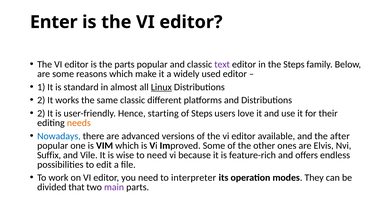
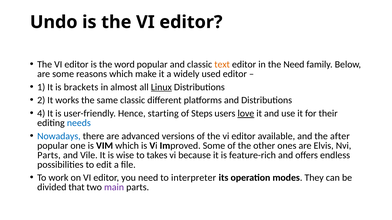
Enter: Enter -> Undo
the parts: parts -> word
text colour: purple -> orange
the Steps: Steps -> Need
standard: standard -> brackets
2 at (41, 114): 2 -> 4
love underline: none -> present
needs colour: orange -> blue
Suffix at (49, 155): Suffix -> Parts
to need: need -> takes
